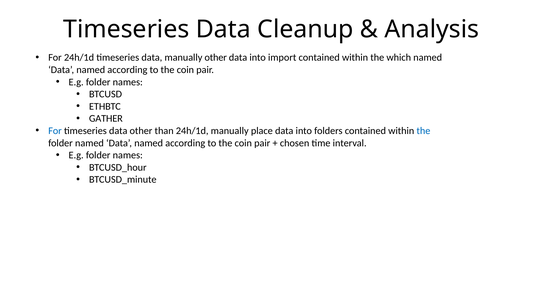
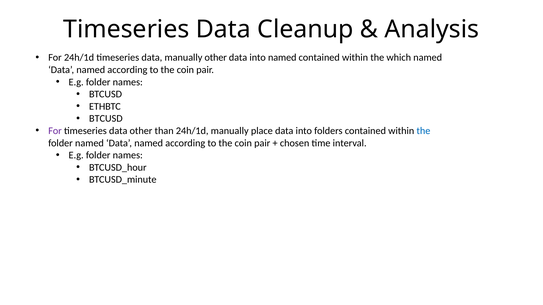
into import: import -> named
GATHER at (106, 119): GATHER -> BTCUSD
For at (55, 131) colour: blue -> purple
